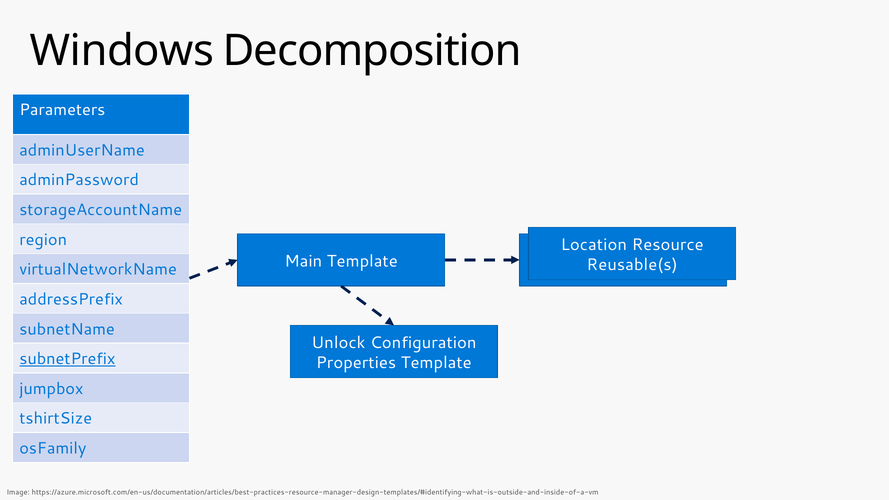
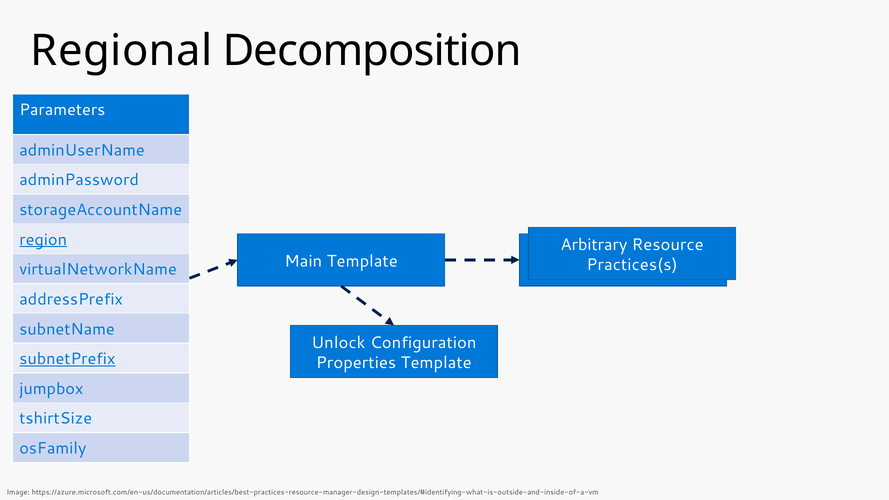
Windows: Windows -> Regional
region underline: none -> present
Location: Location -> Arbitrary
Reusable(s: Reusable(s -> Practices(s
